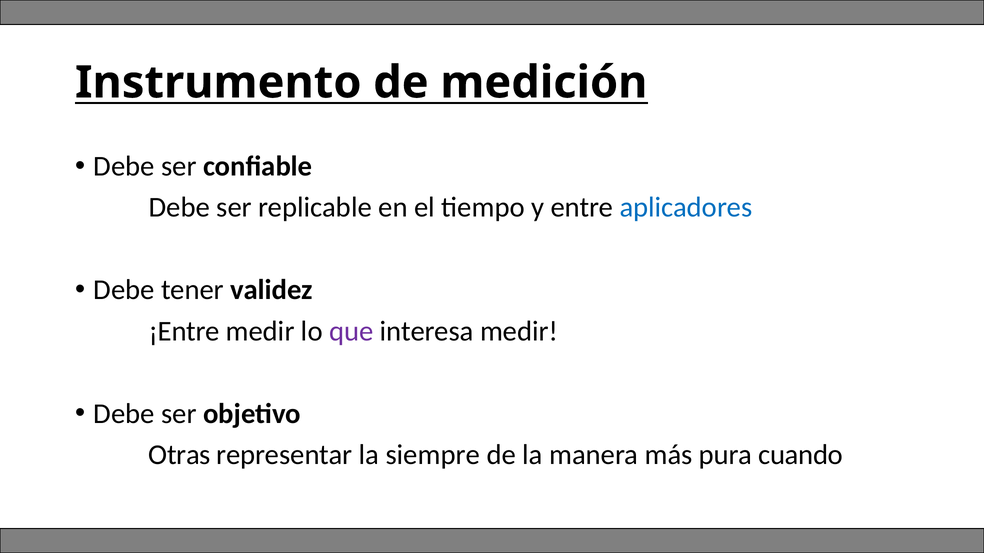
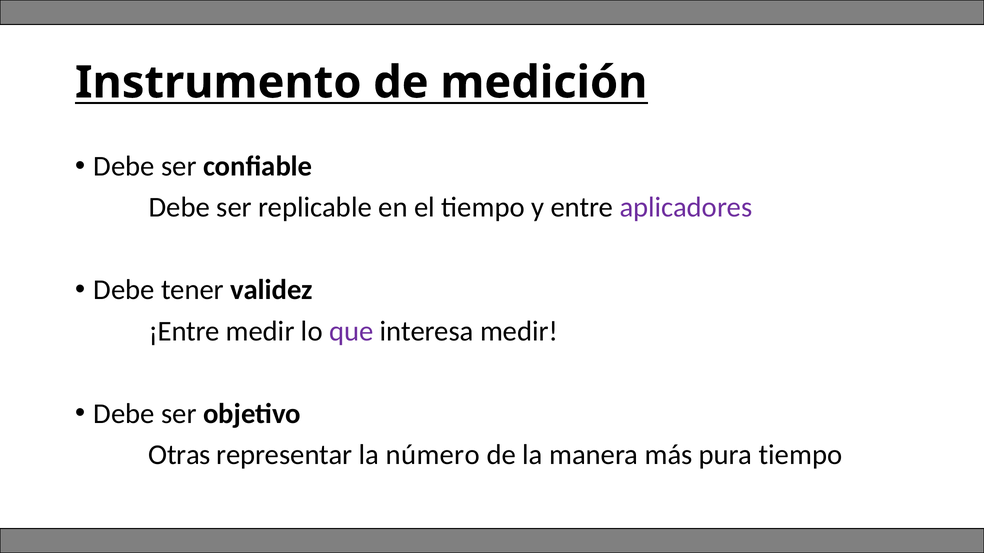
aplicadores colour: blue -> purple
siempre: siempre -> número
pura cuando: cuando -> tiempo
